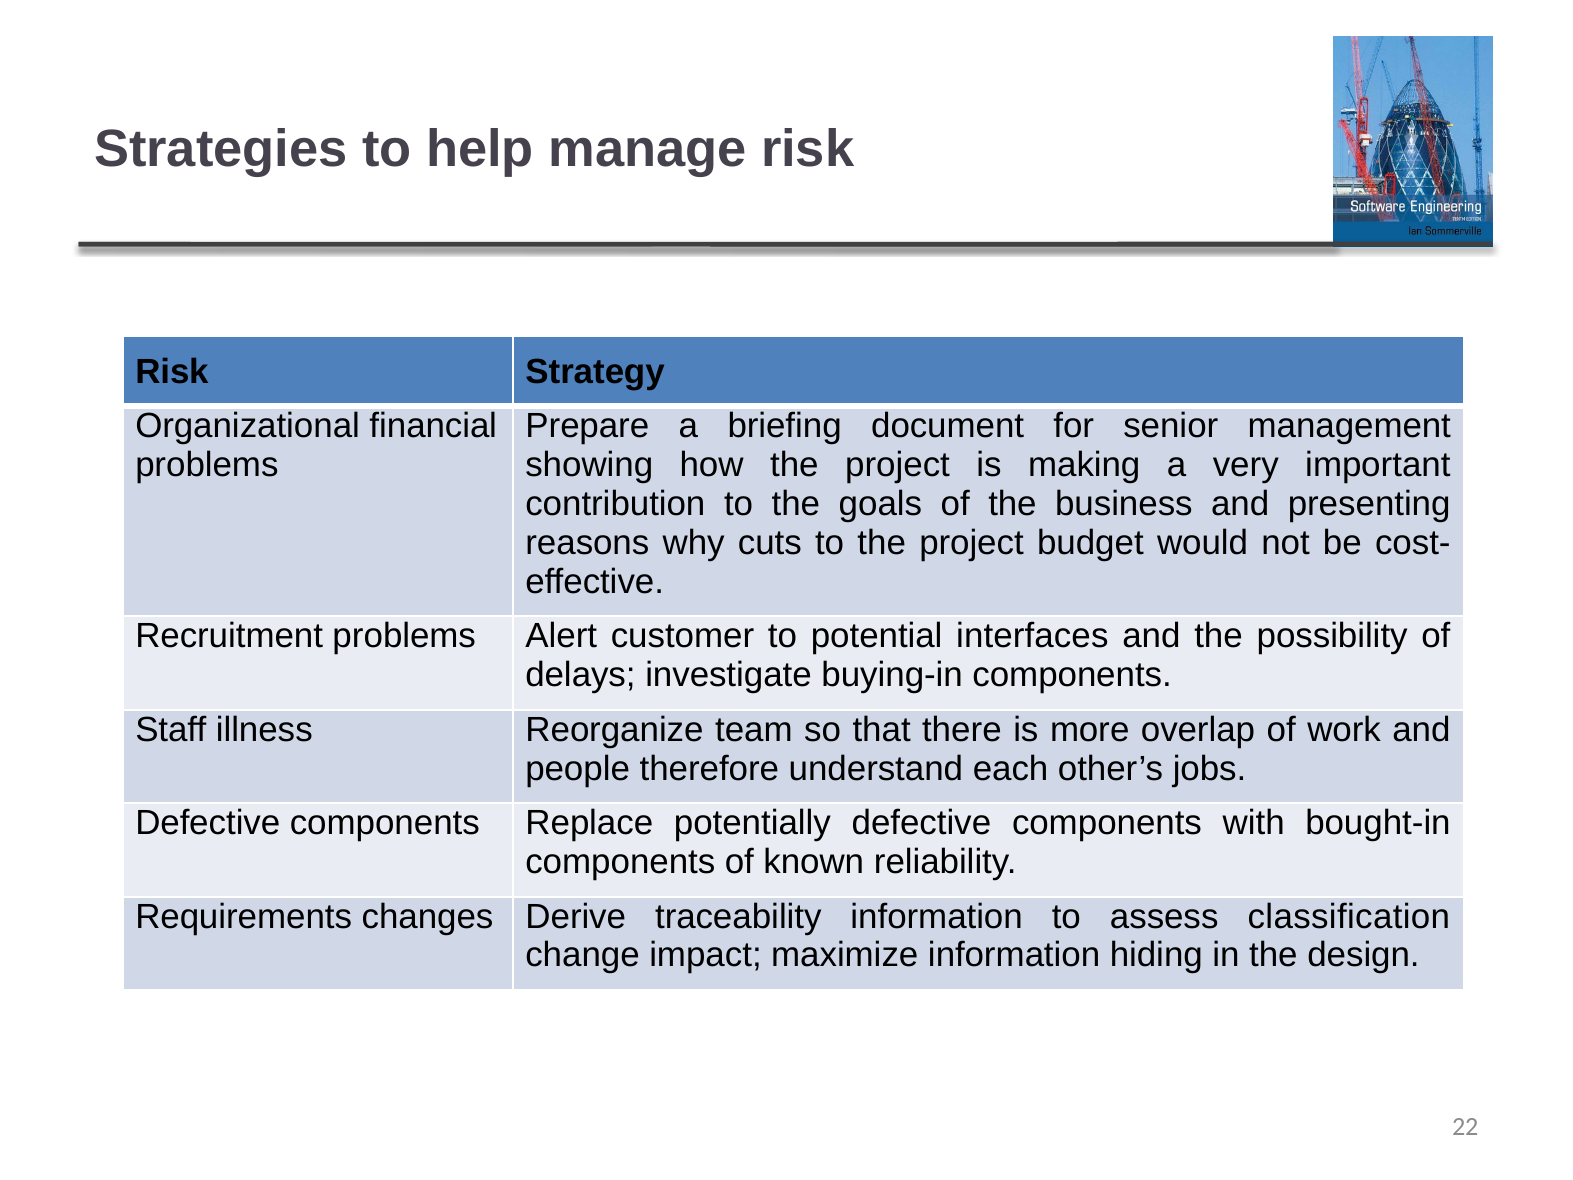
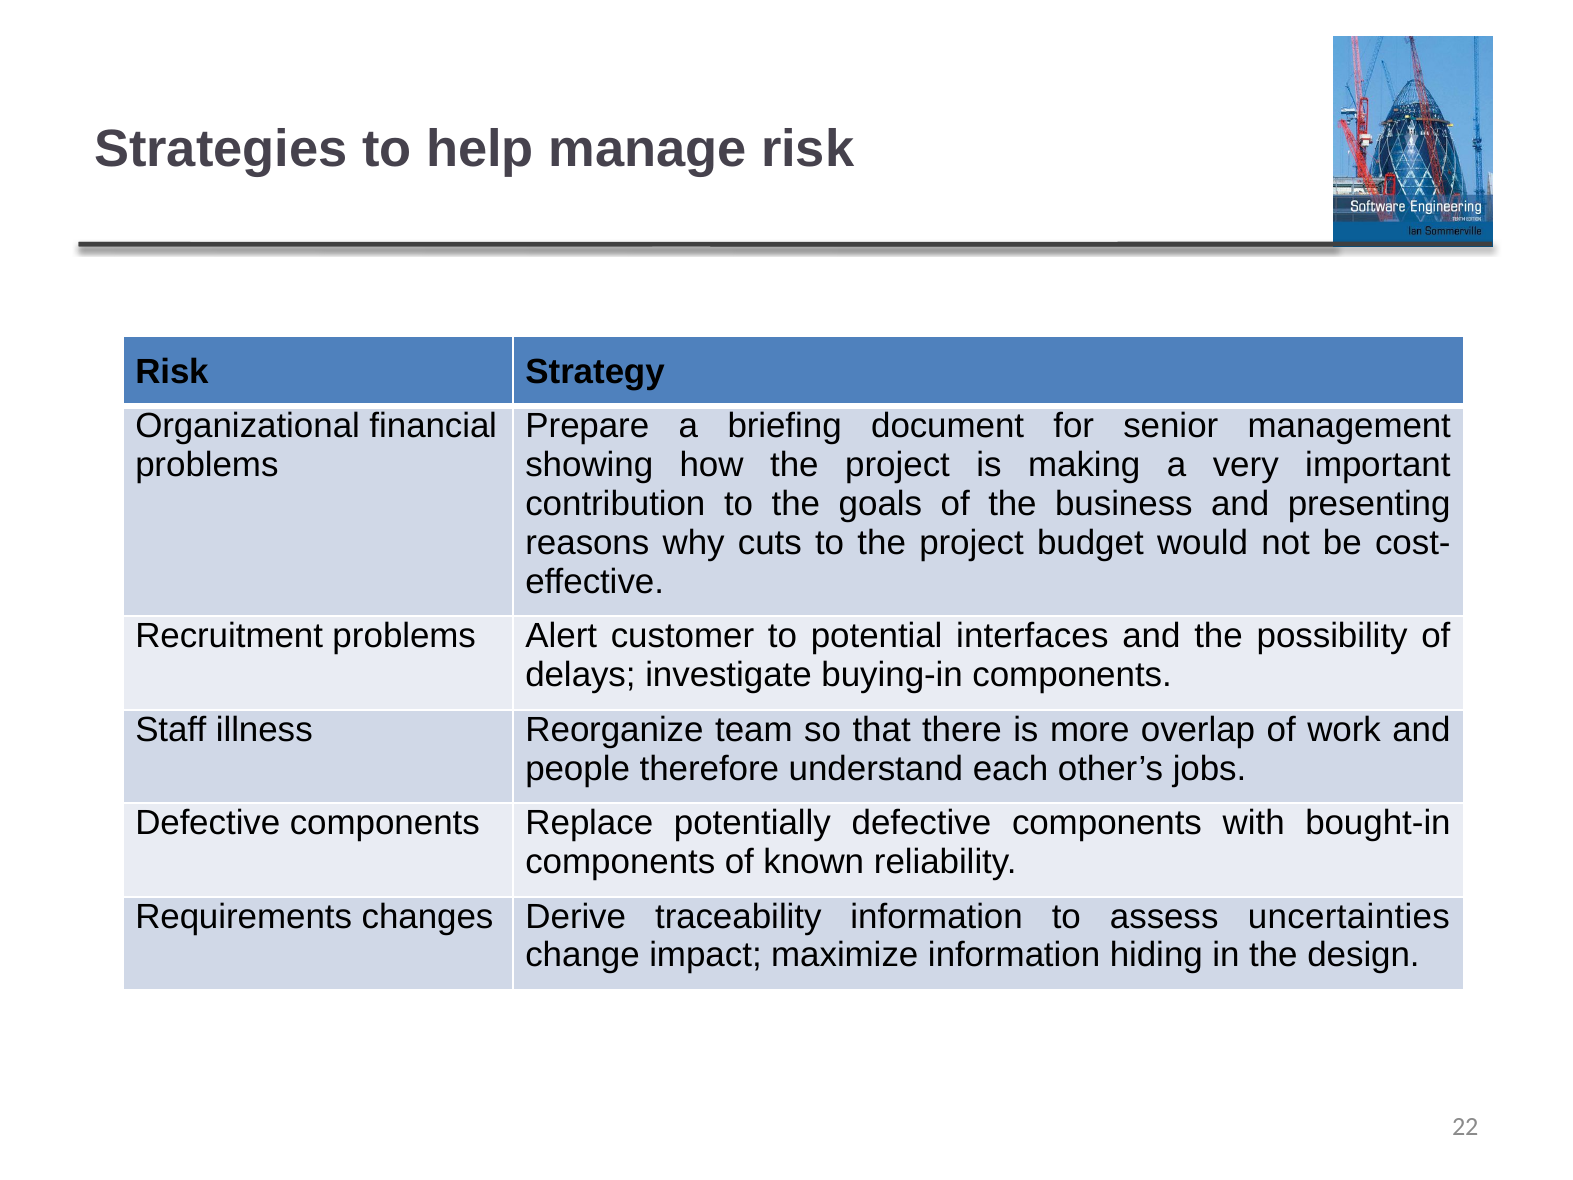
classification: classification -> uncertainties
